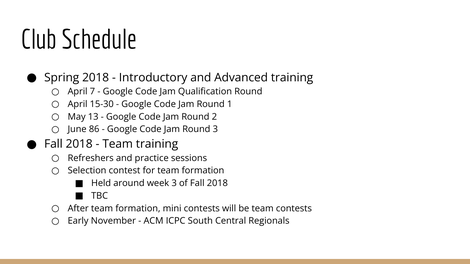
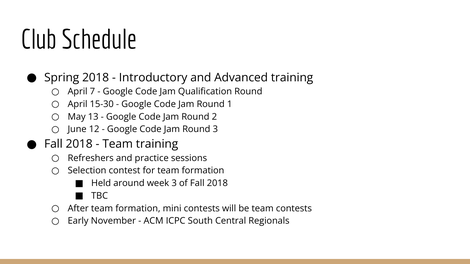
86: 86 -> 12
